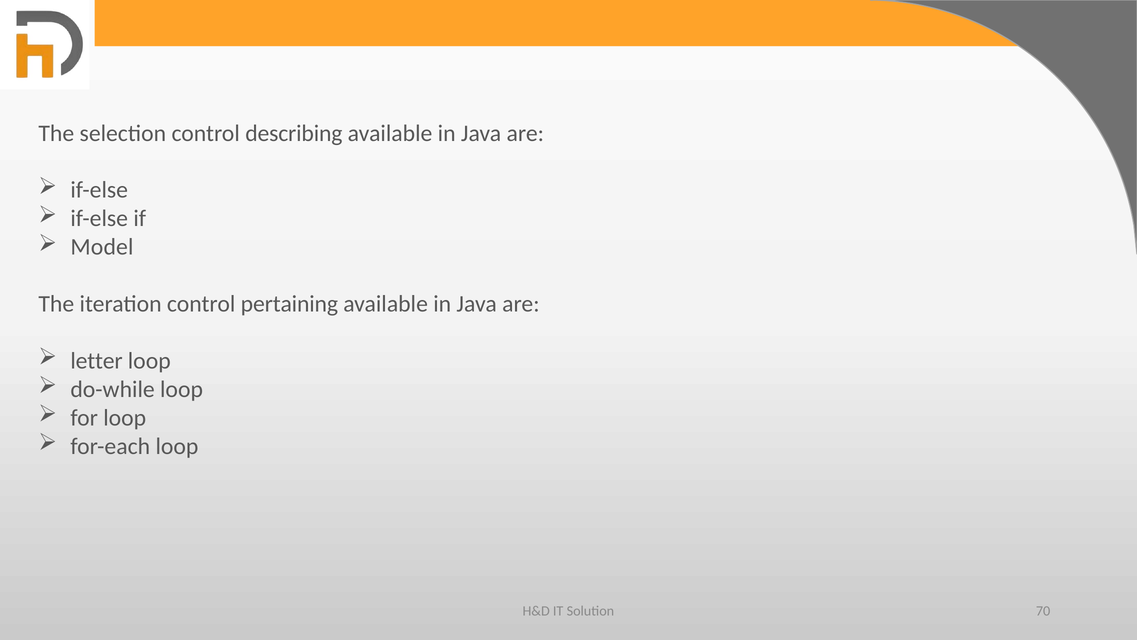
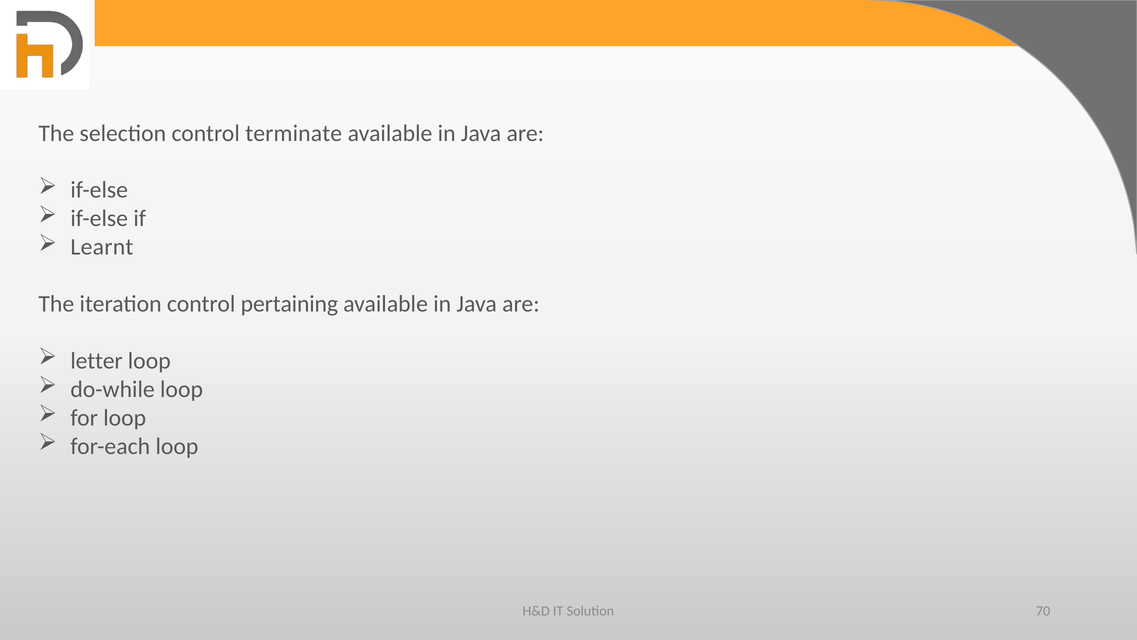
describing: describing -> terminate
Model: Model -> Learnt
